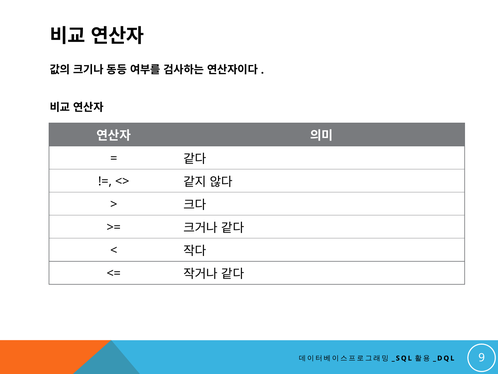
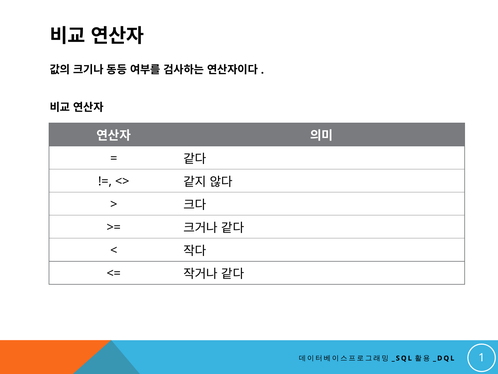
9: 9 -> 1
